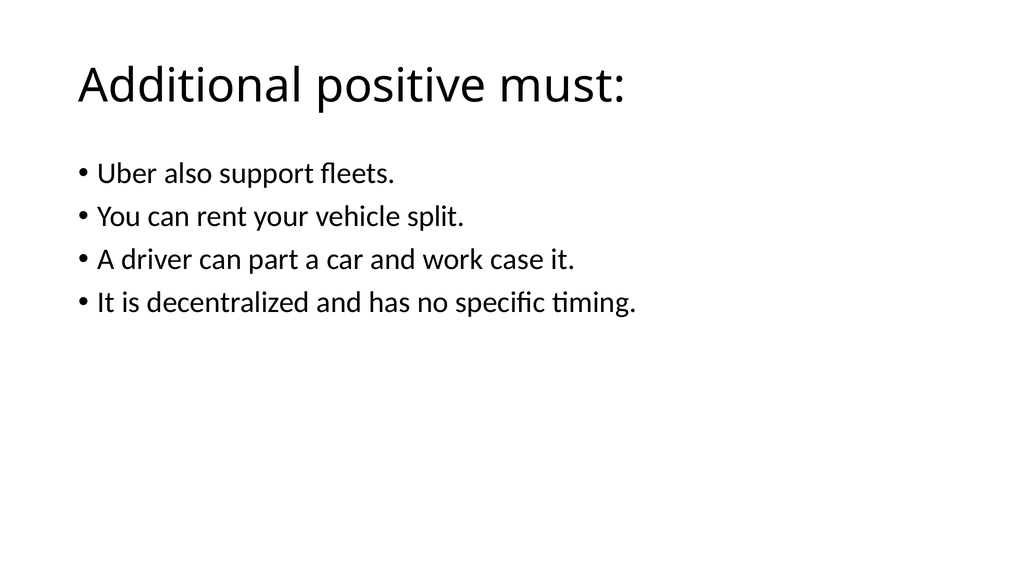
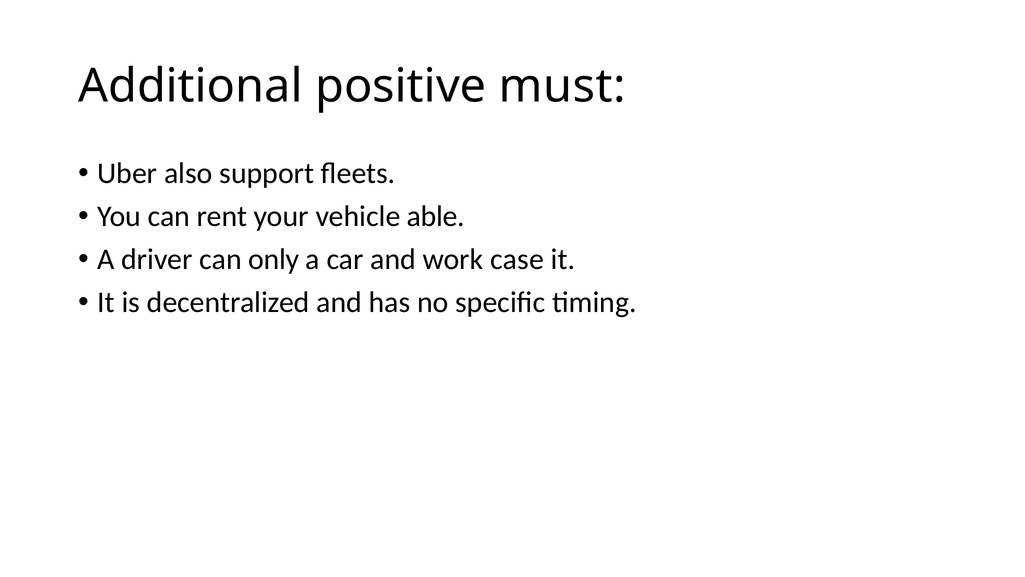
split: split -> able
part: part -> only
